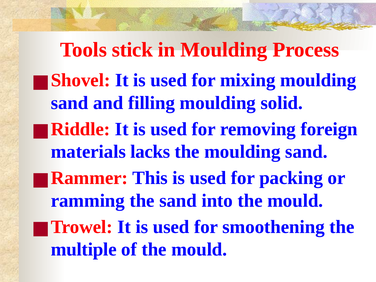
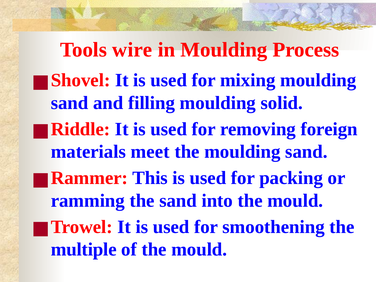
stick: stick -> wire
lacks: lacks -> meet
